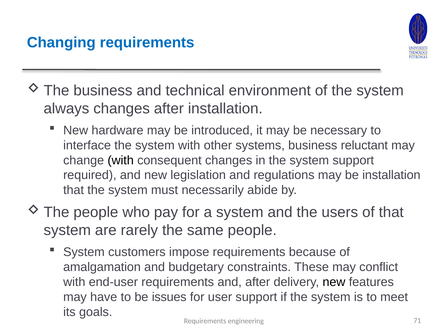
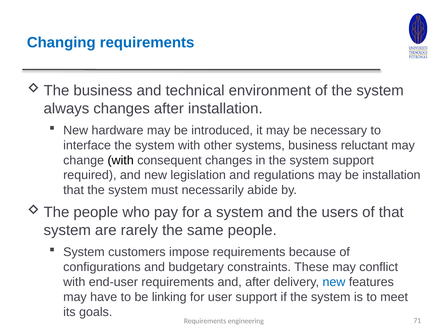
amalgamation: amalgamation -> configurations
new at (334, 282) colour: black -> blue
issues: issues -> linking
